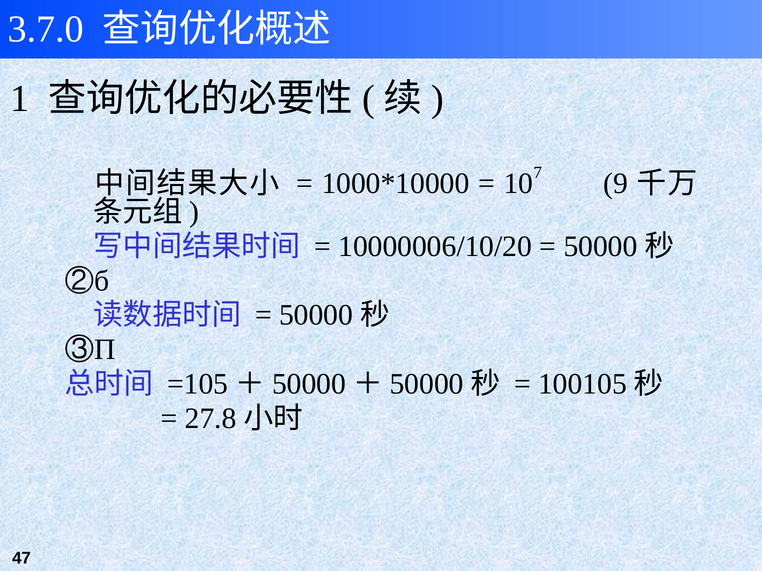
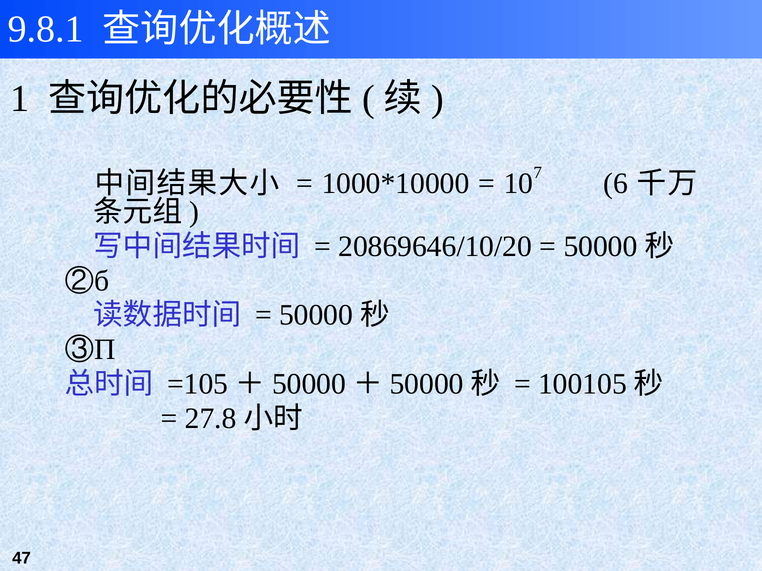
3.7.0: 3.7.0 -> 9.8.1
9: 9 -> 6
10000006/10/20: 10000006/10/20 -> 20869646/10/20
